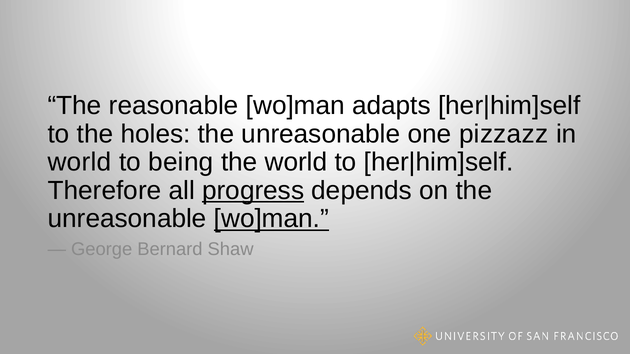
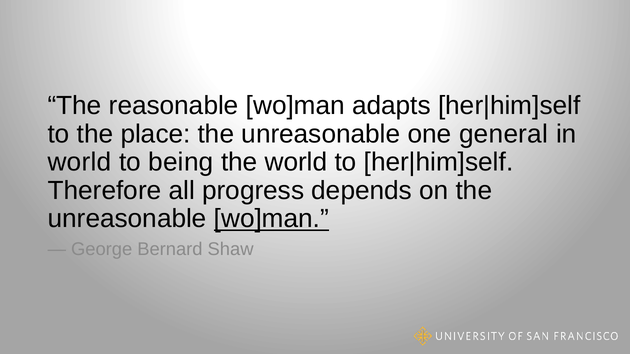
holes: holes -> place
pizzazz: pizzazz -> general
progress underline: present -> none
